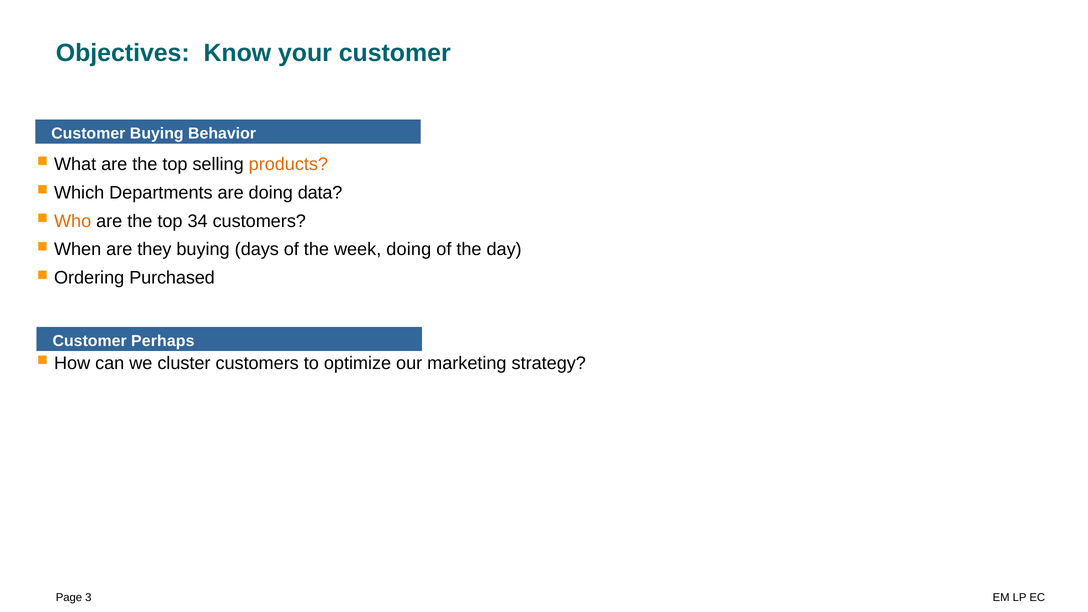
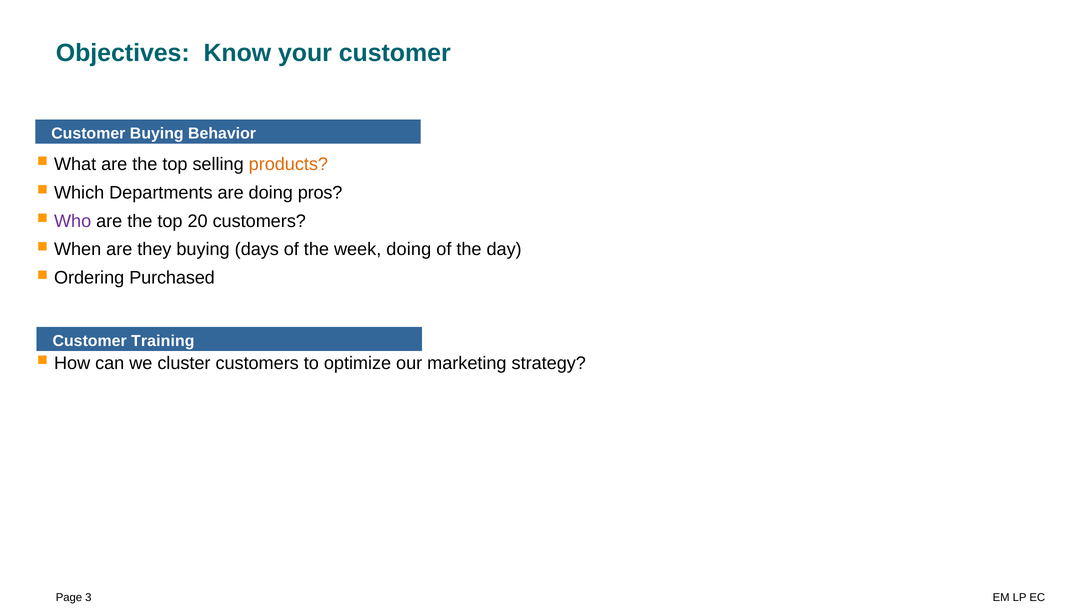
data: data -> pros
Who colour: orange -> purple
34: 34 -> 20
Perhaps: Perhaps -> Training
